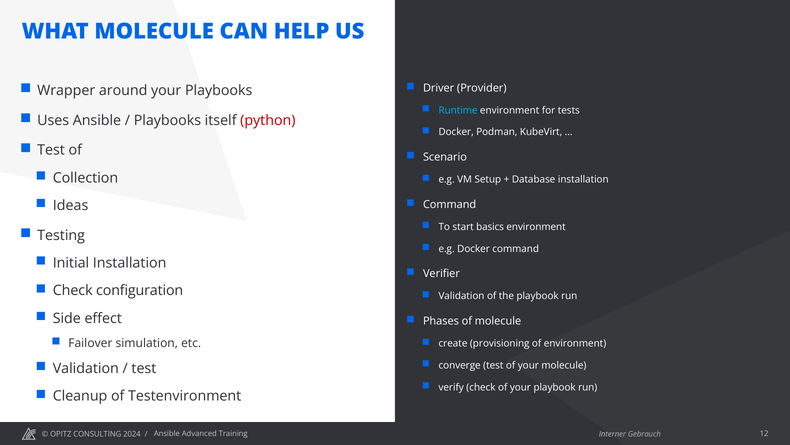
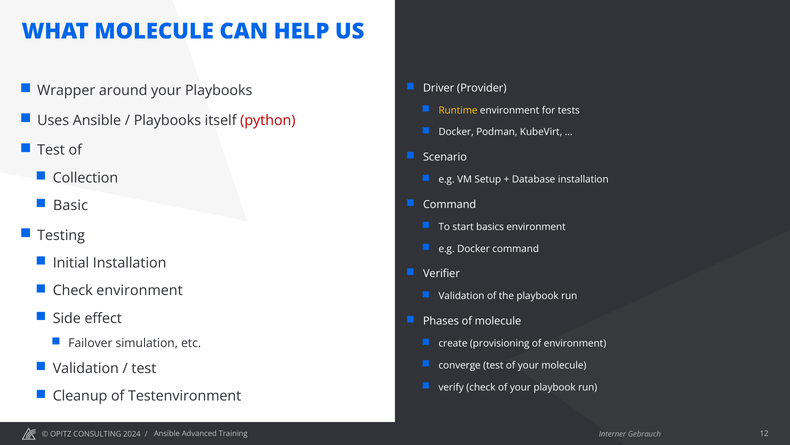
Runtime colour: light blue -> yellow
Ideas: Ideas -> Basic
Check configuration: configuration -> environment
